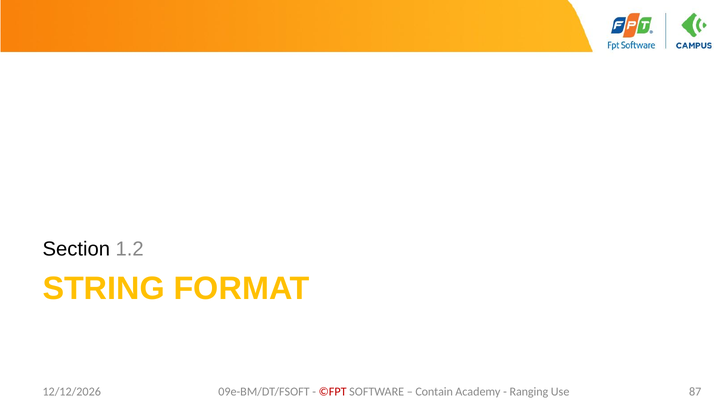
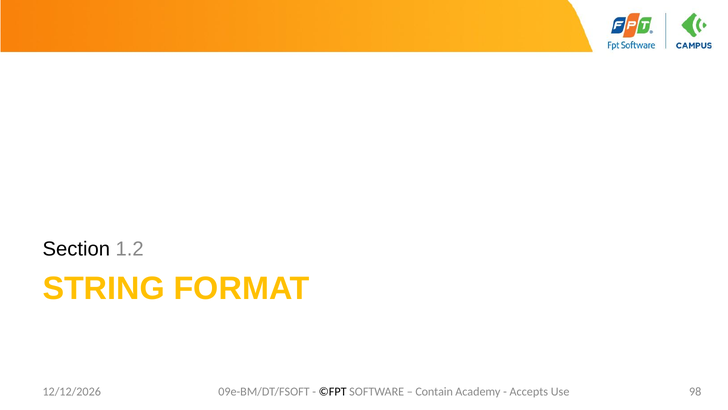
©FPT colour: red -> black
Ranging: Ranging -> Accepts
87: 87 -> 98
